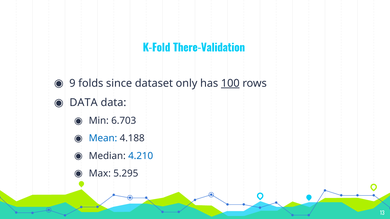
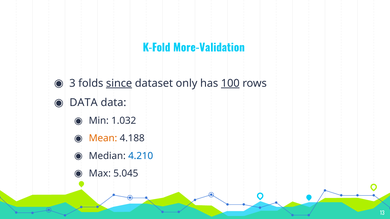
There-Validation: There-Validation -> More-Validation
9: 9 -> 3
since underline: none -> present
6.703: 6.703 -> 1.032
Mean colour: blue -> orange
5.295: 5.295 -> 5.045
